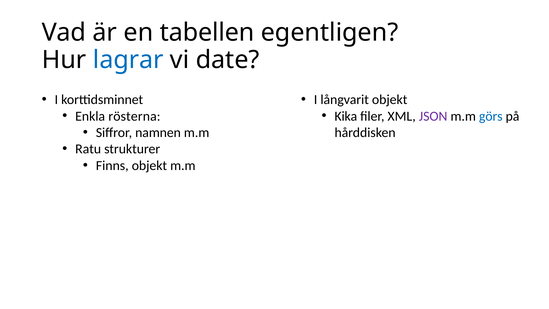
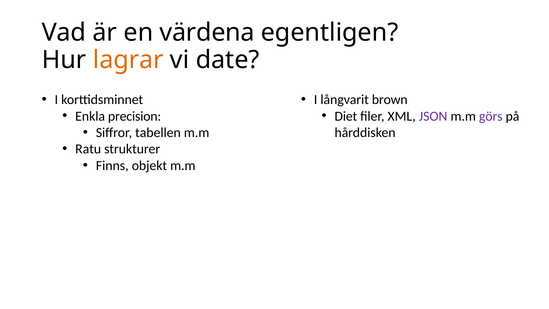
tabellen: tabellen -> värdena
lagrar colour: blue -> orange
långvarit objekt: objekt -> brown
rösterna: rösterna -> precision
Kika: Kika -> Diet
görs colour: blue -> purple
namnen: namnen -> tabellen
